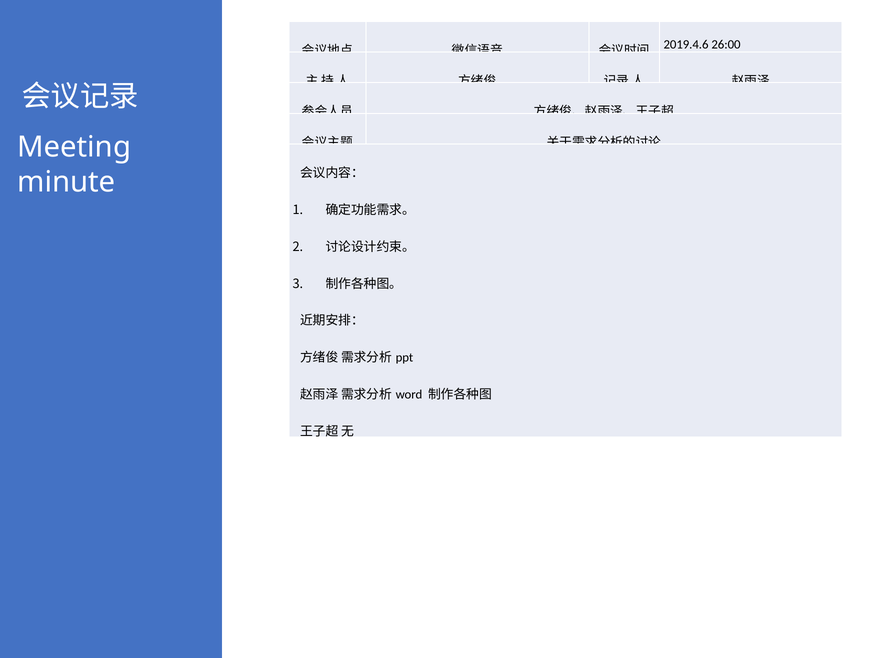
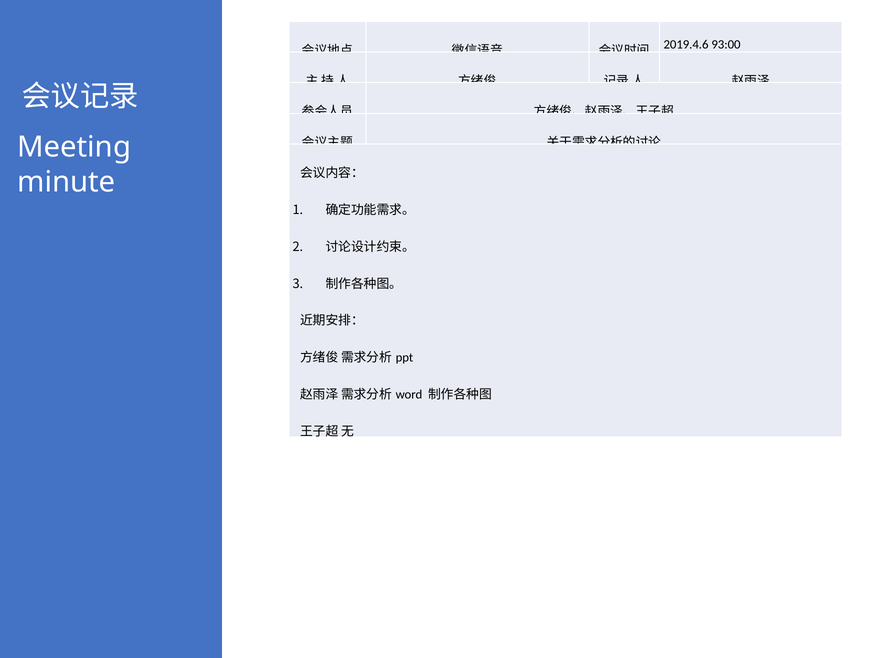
26:00: 26:00 -> 93:00
